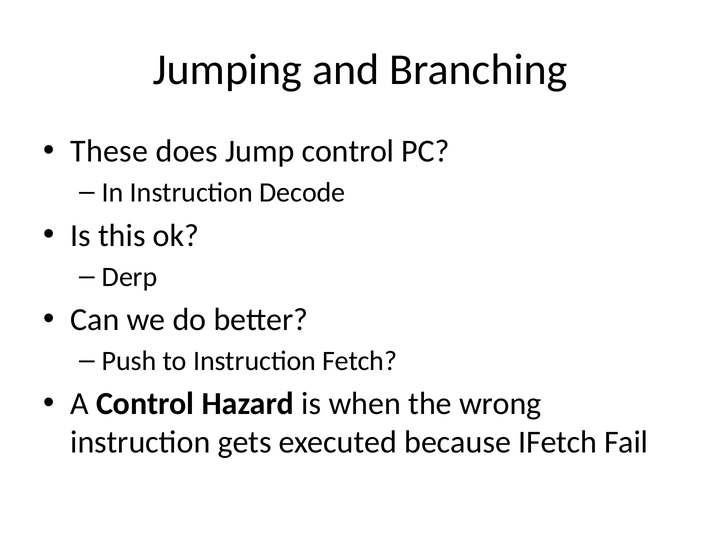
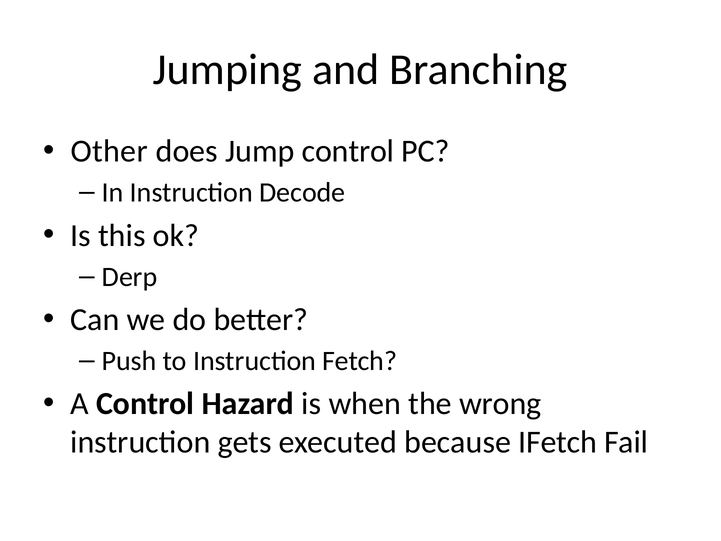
These: These -> Other
